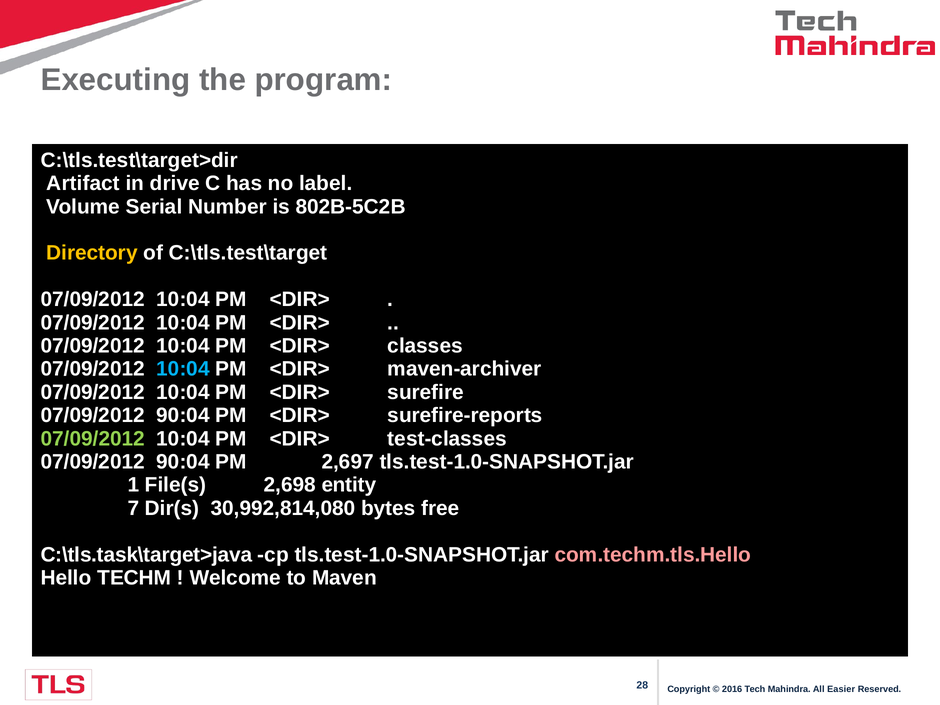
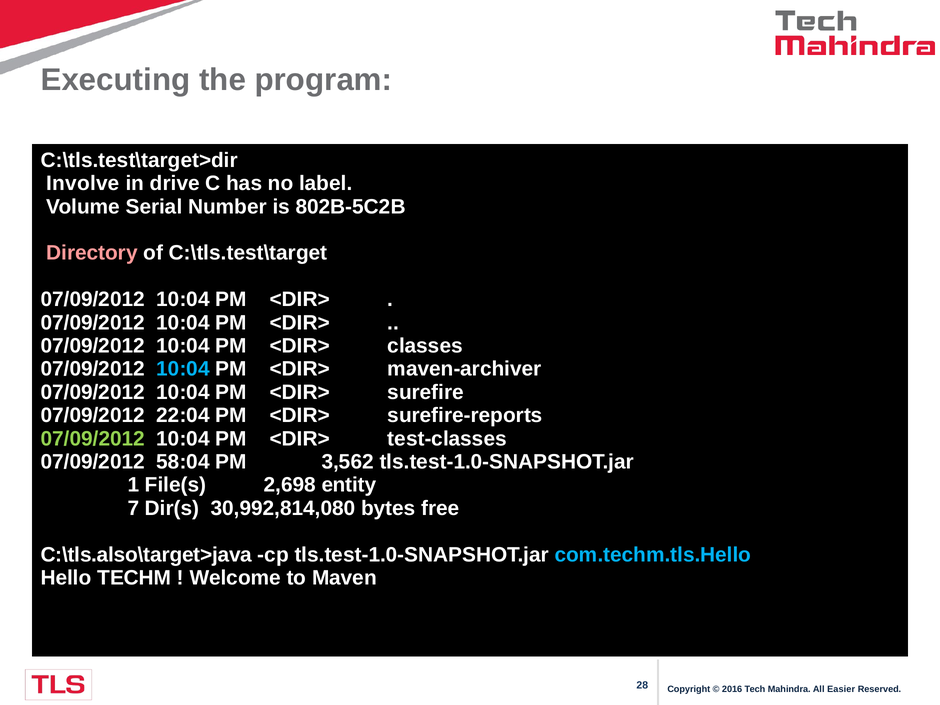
Artifact: Artifact -> Involve
Directory colour: yellow -> pink
90:04 at (183, 415): 90:04 -> 22:04
90:04 at (183, 462): 90:04 -> 58:04
2,697: 2,697 -> 3,562
C:\tls.task\target>java: C:\tls.task\target>java -> C:\tls.also\target>java
com.techm.tls.Hello colour: pink -> light blue
